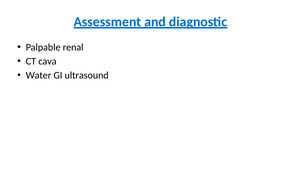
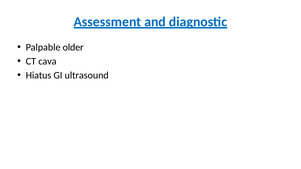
renal: renal -> older
Water: Water -> Hiatus
